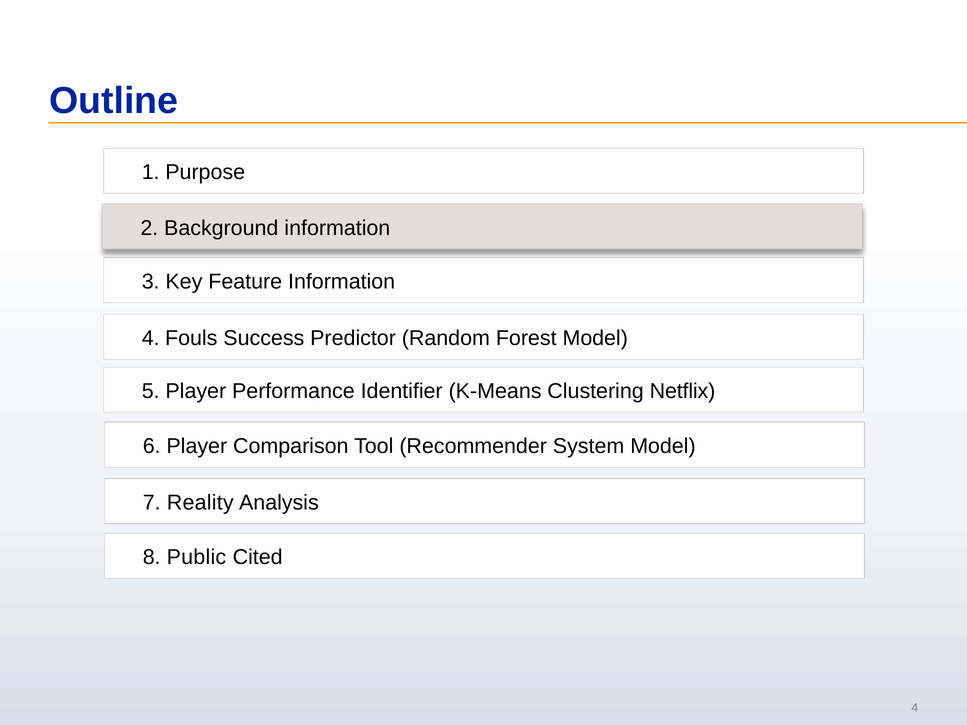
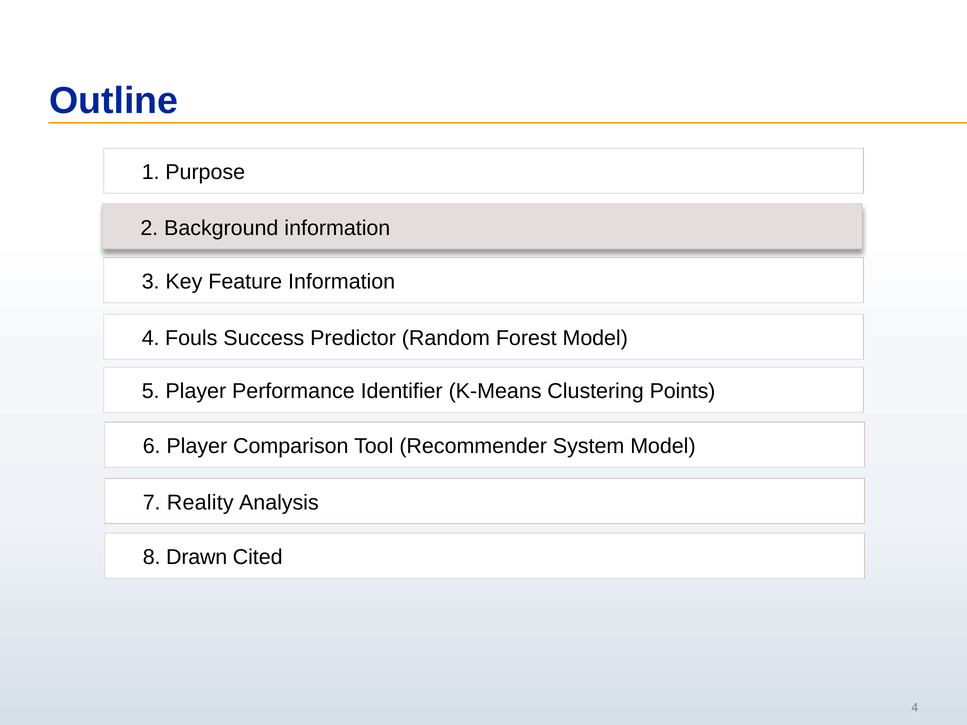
Netflix: Netflix -> Points
Public: Public -> Drawn
